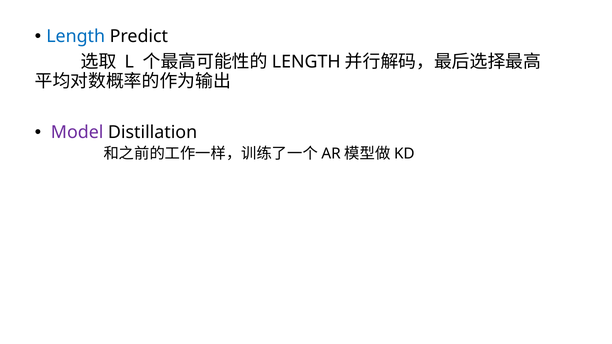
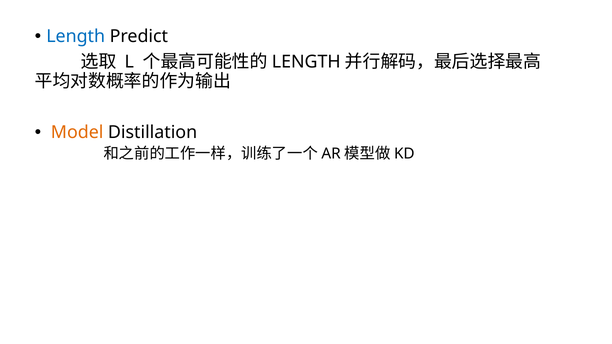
Model colour: purple -> orange
